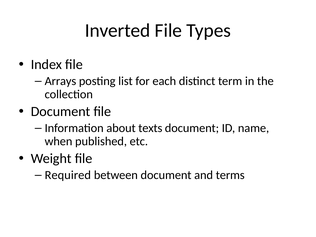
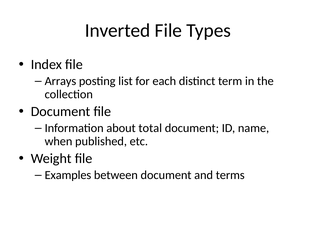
texts: texts -> total
Required: Required -> Examples
